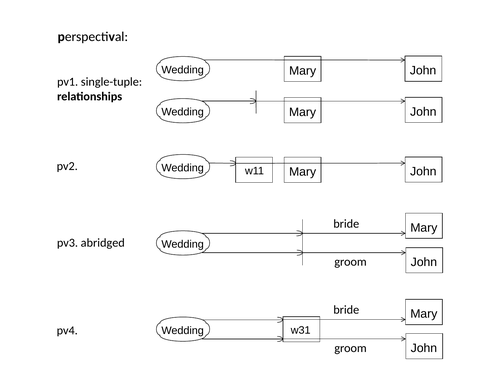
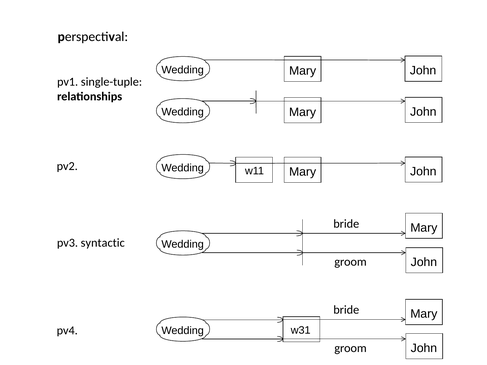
abridged: abridged -> syntactic
